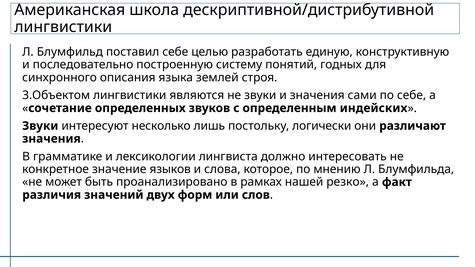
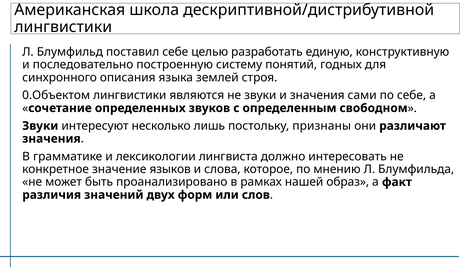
3.Объектом: 3.Объектом -> 0.Объектом
индейских: индейских -> свободном
логически: логически -> признаны
резко: резко -> образ
